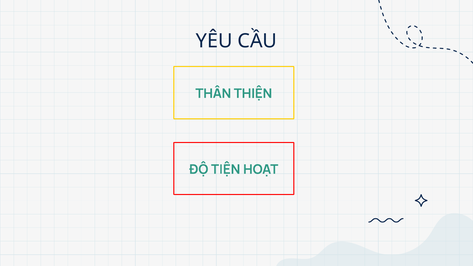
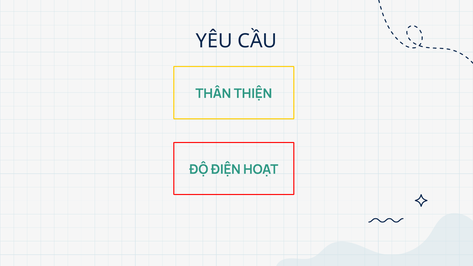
TIỆN: TIỆN -> ĐIỆN
